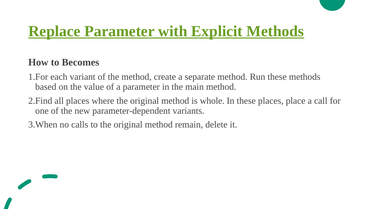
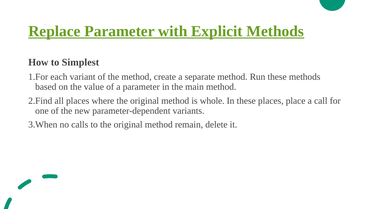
Becomes: Becomes -> Simplest
